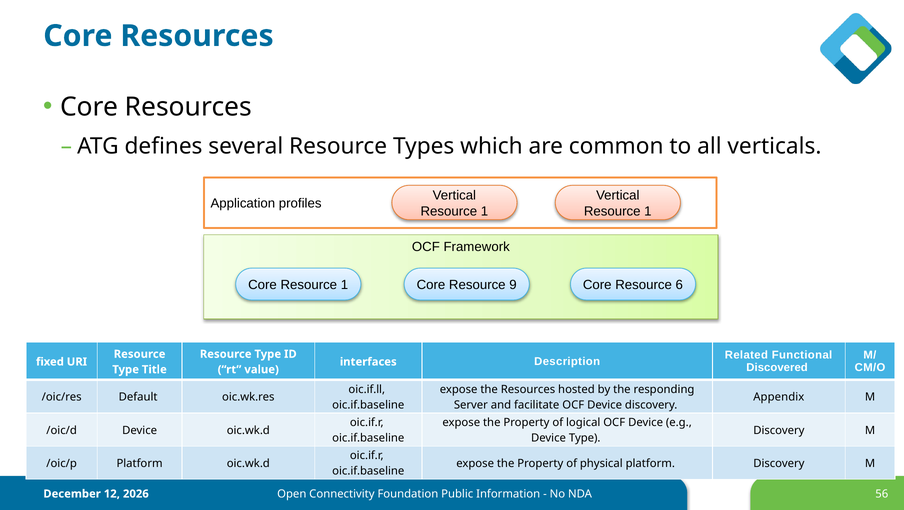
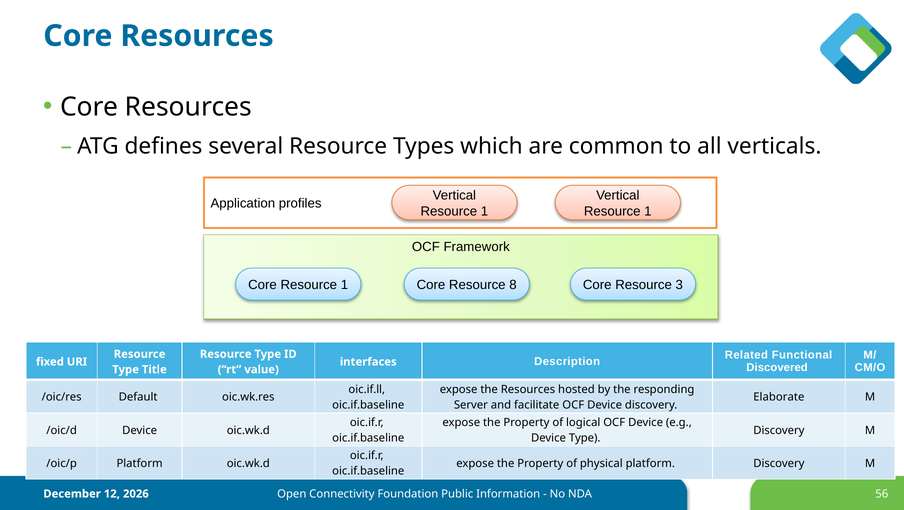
9: 9 -> 8
6: 6 -> 3
Appendix: Appendix -> Elaborate
